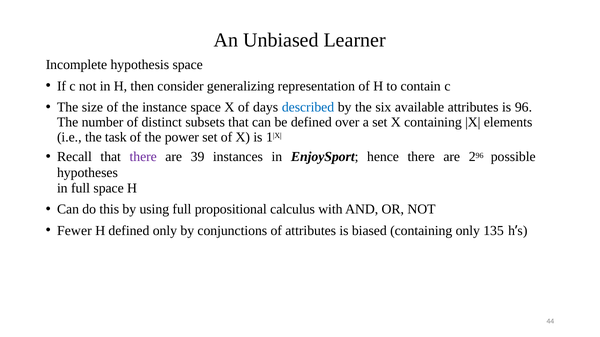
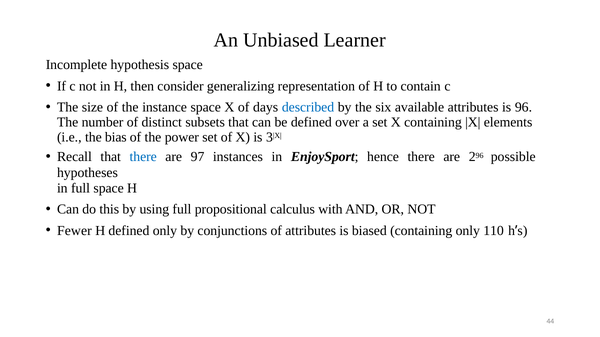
task: task -> bias
1: 1 -> 3
there at (143, 157) colour: purple -> blue
39: 39 -> 97
135: 135 -> 110
